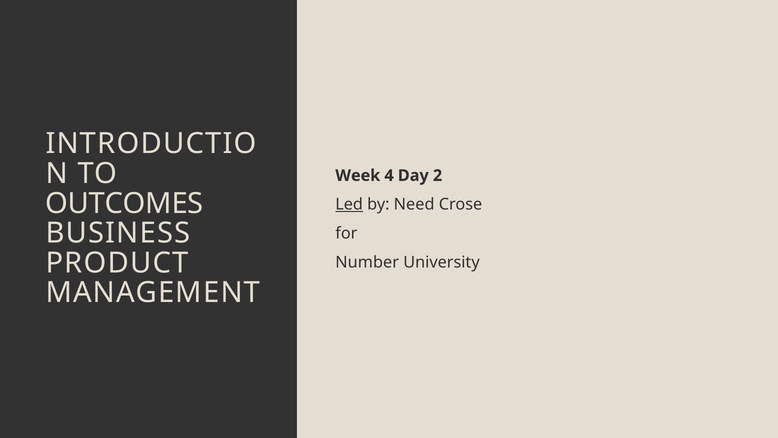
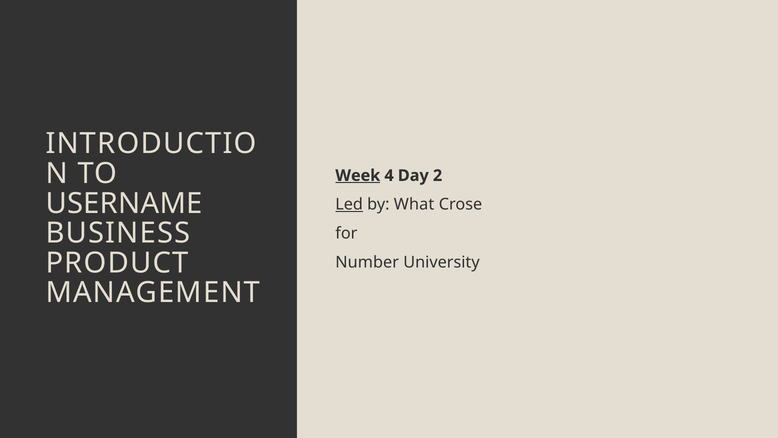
Week underline: none -> present
OUTCOMES: OUTCOMES -> USERNAME
Need: Need -> What
